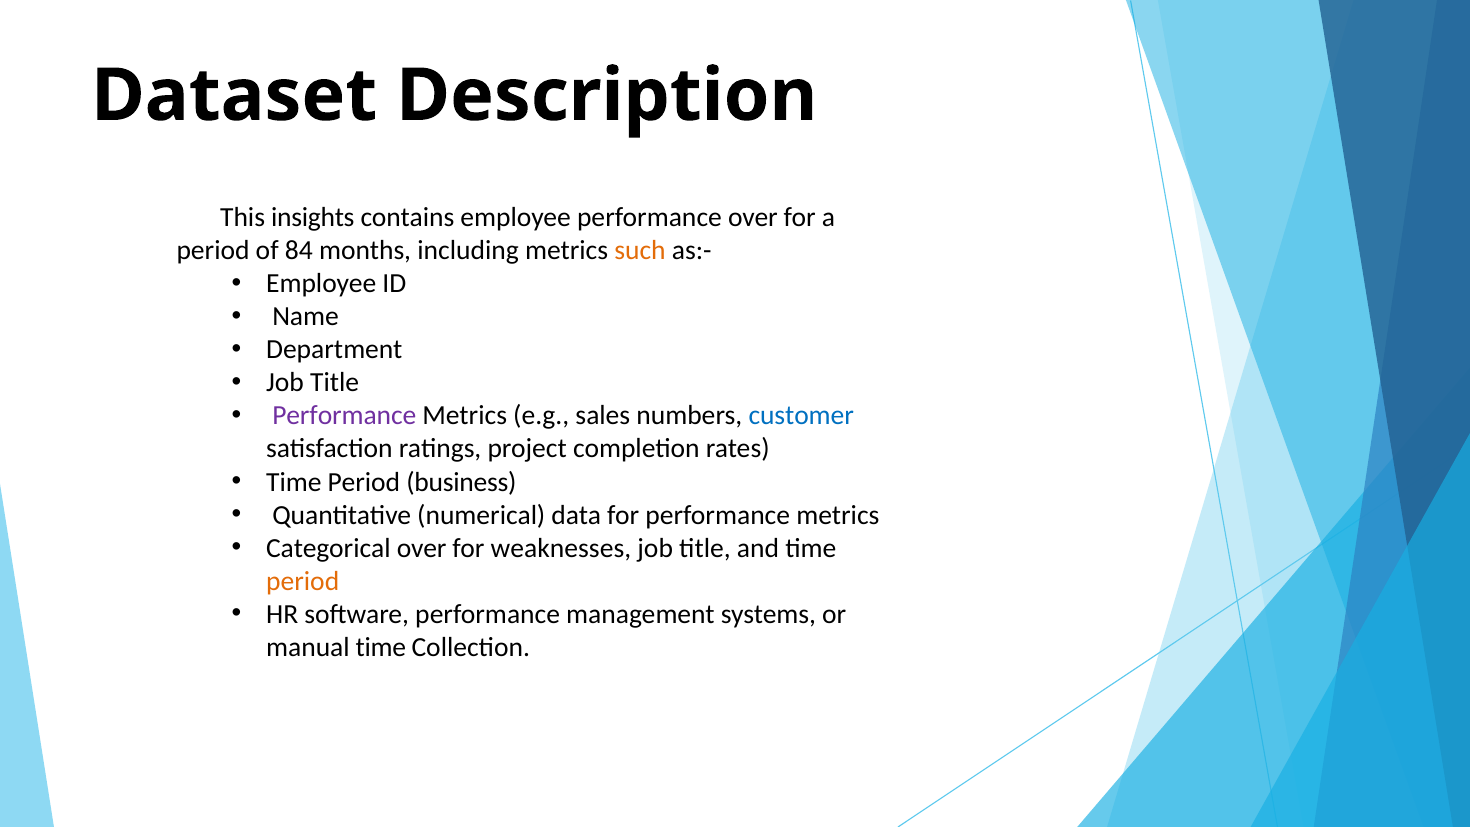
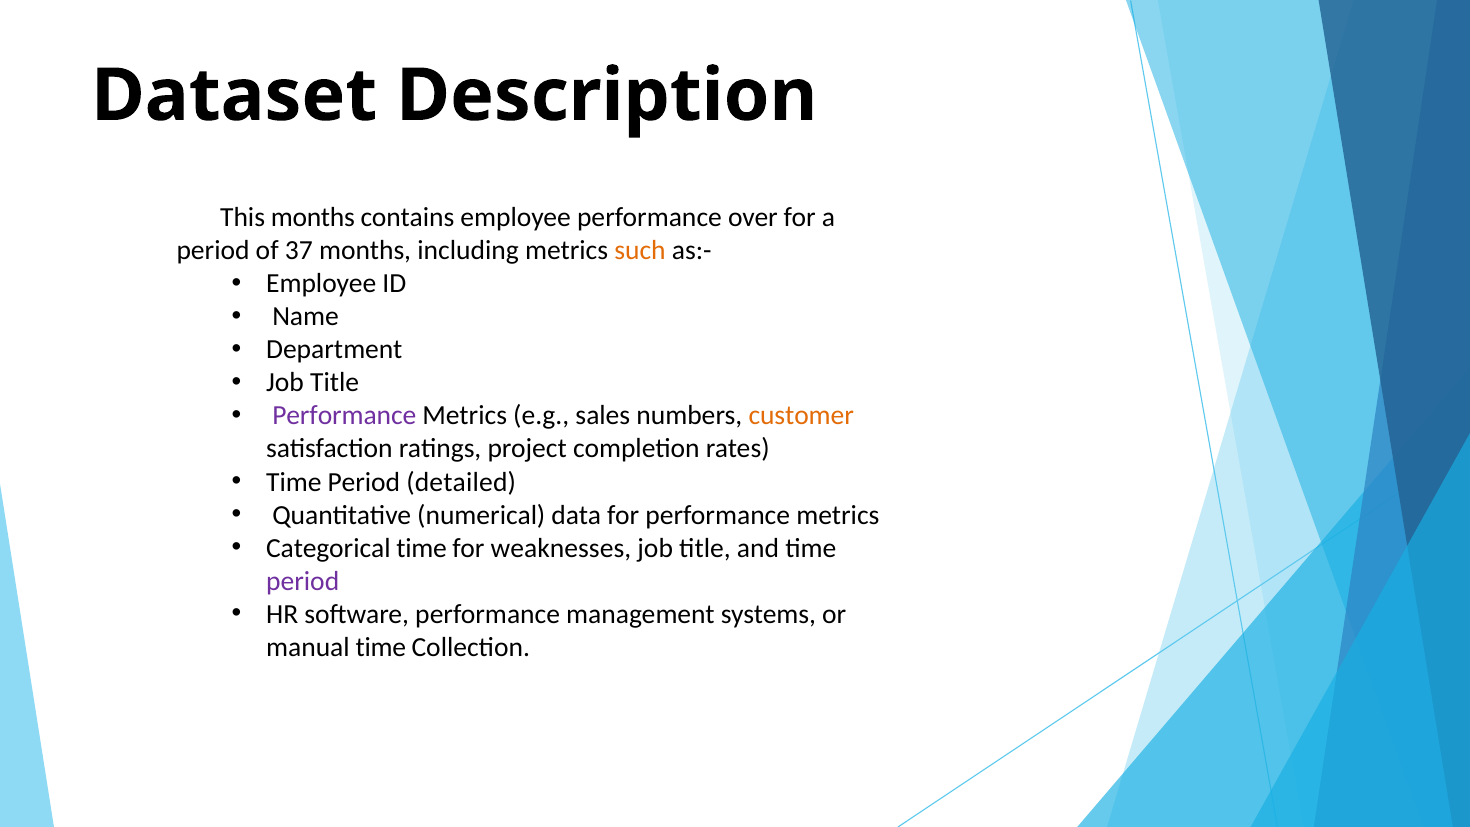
This insights: insights -> months
84: 84 -> 37
customer colour: blue -> orange
business: business -> detailed
Categorical over: over -> time
period at (303, 581) colour: orange -> purple
